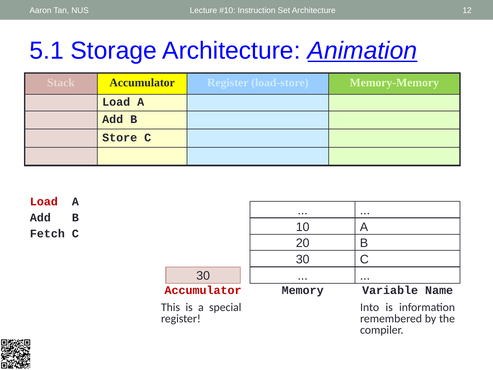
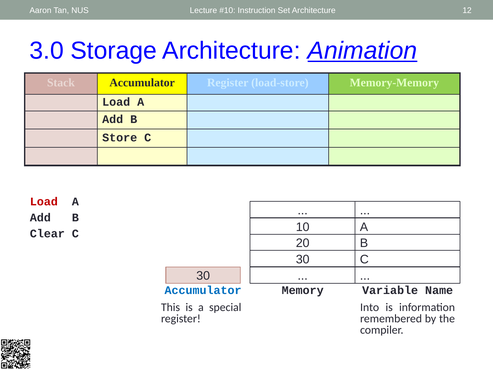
5.1: 5.1 -> 3.0
Fetch: Fetch -> Clear
Accumulator at (203, 290) colour: red -> blue
